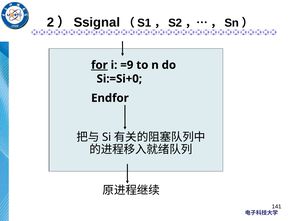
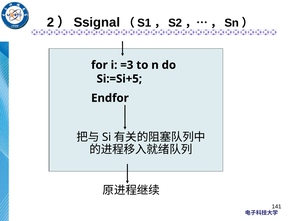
for underline: present -> none
=9: =9 -> =3
Si:=Si+0: Si:=Si+0 -> Si:=Si+5
